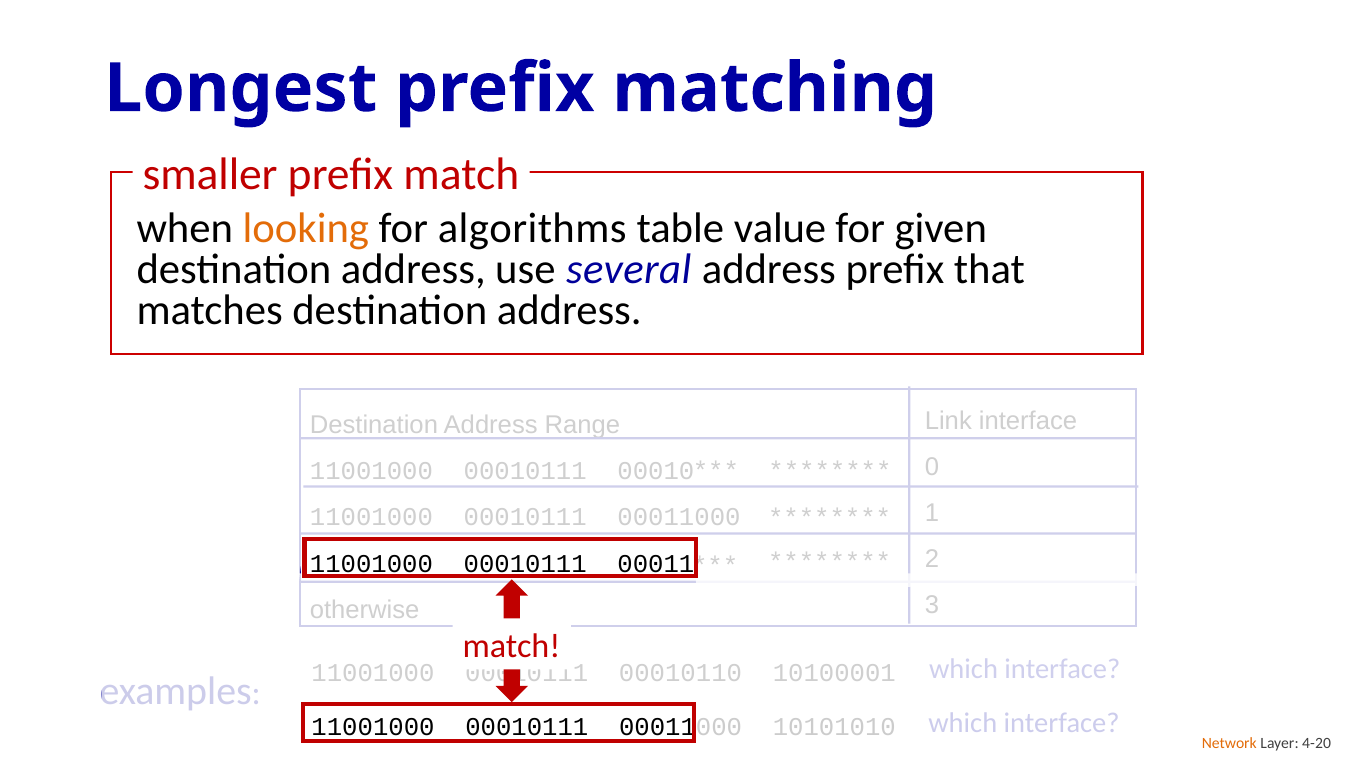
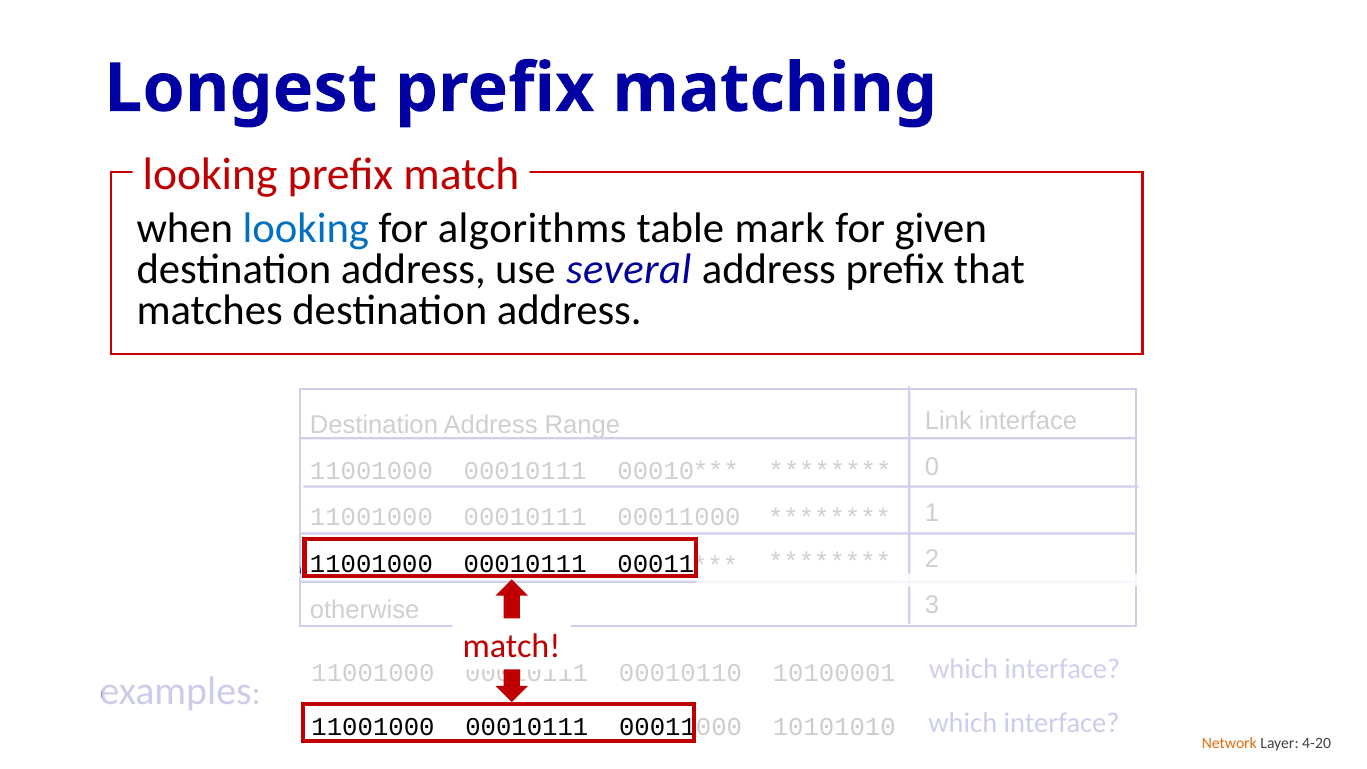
smaller at (210, 174): smaller -> looking
looking at (306, 228) colour: orange -> blue
value: value -> mark
